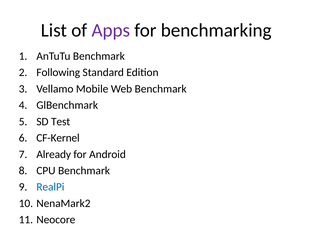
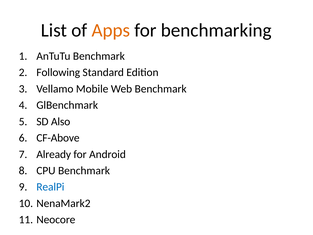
Apps colour: purple -> orange
Test: Test -> Also
CF-Kernel: CF-Kernel -> CF-Above
